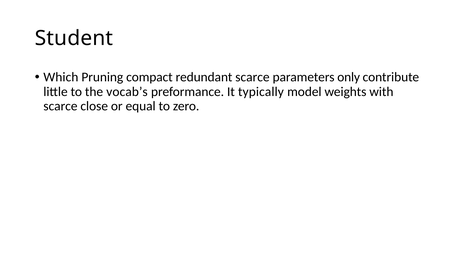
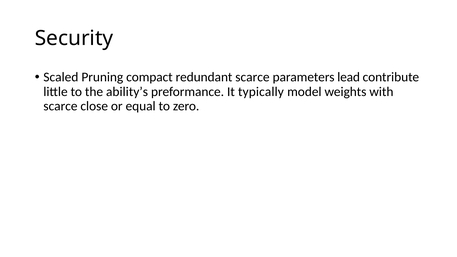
Student: Student -> Security
Which: Which -> Scaled
only: only -> lead
vocab’s: vocab’s -> ability’s
